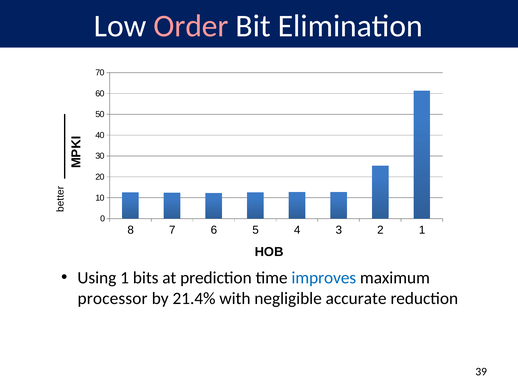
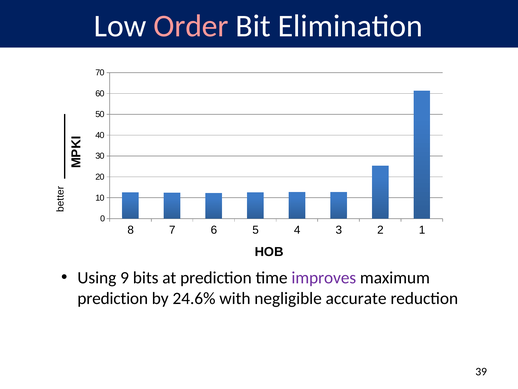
Using 1: 1 -> 9
improves colour: blue -> purple
processor at (113, 298): processor -> prediction
21.4%: 21.4% -> 24.6%
